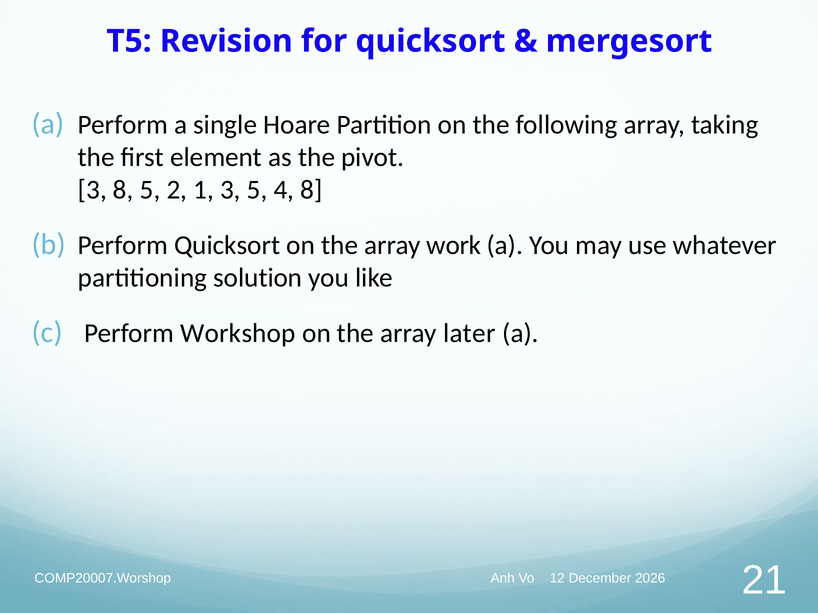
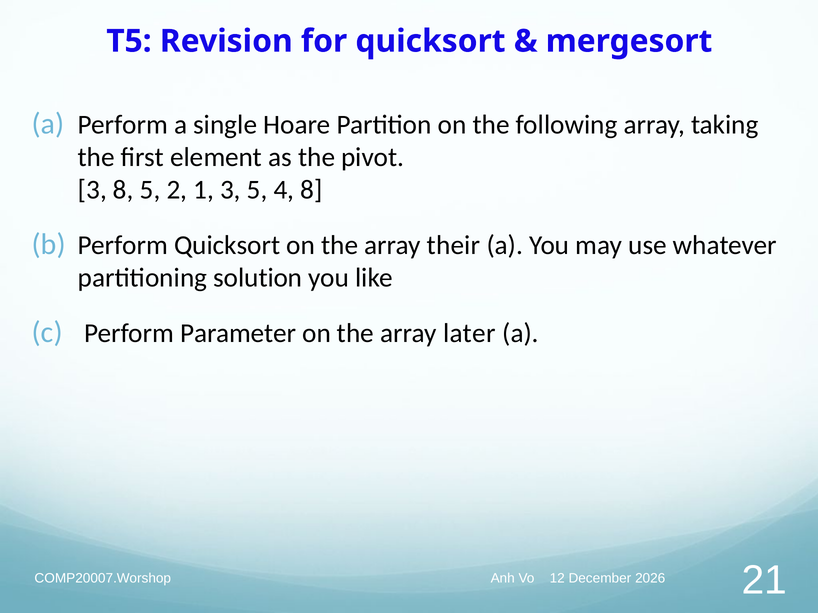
work: work -> their
Workshop: Workshop -> Parameter
